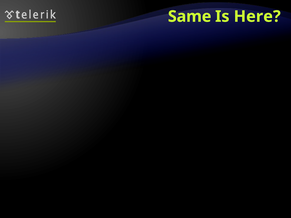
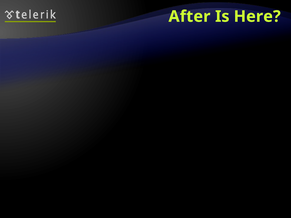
Same: Same -> After
